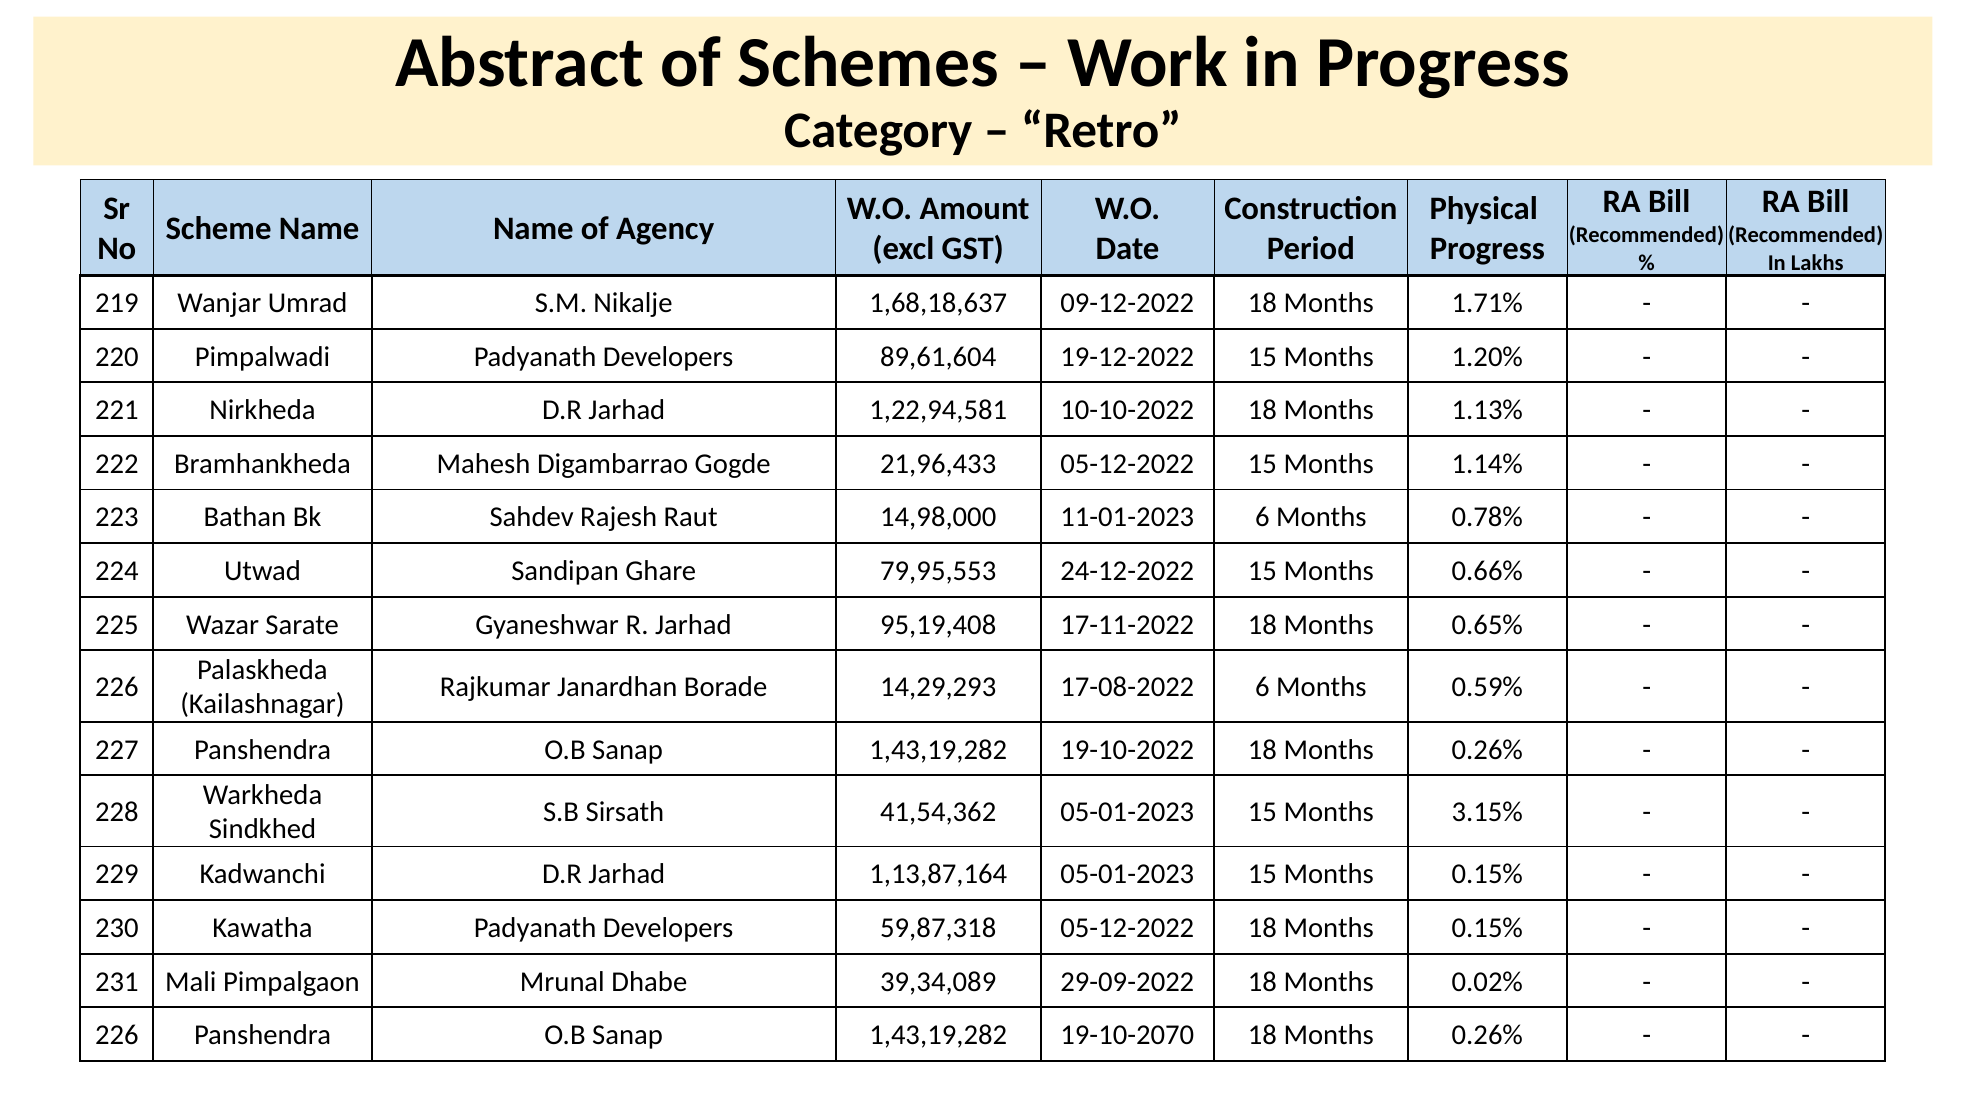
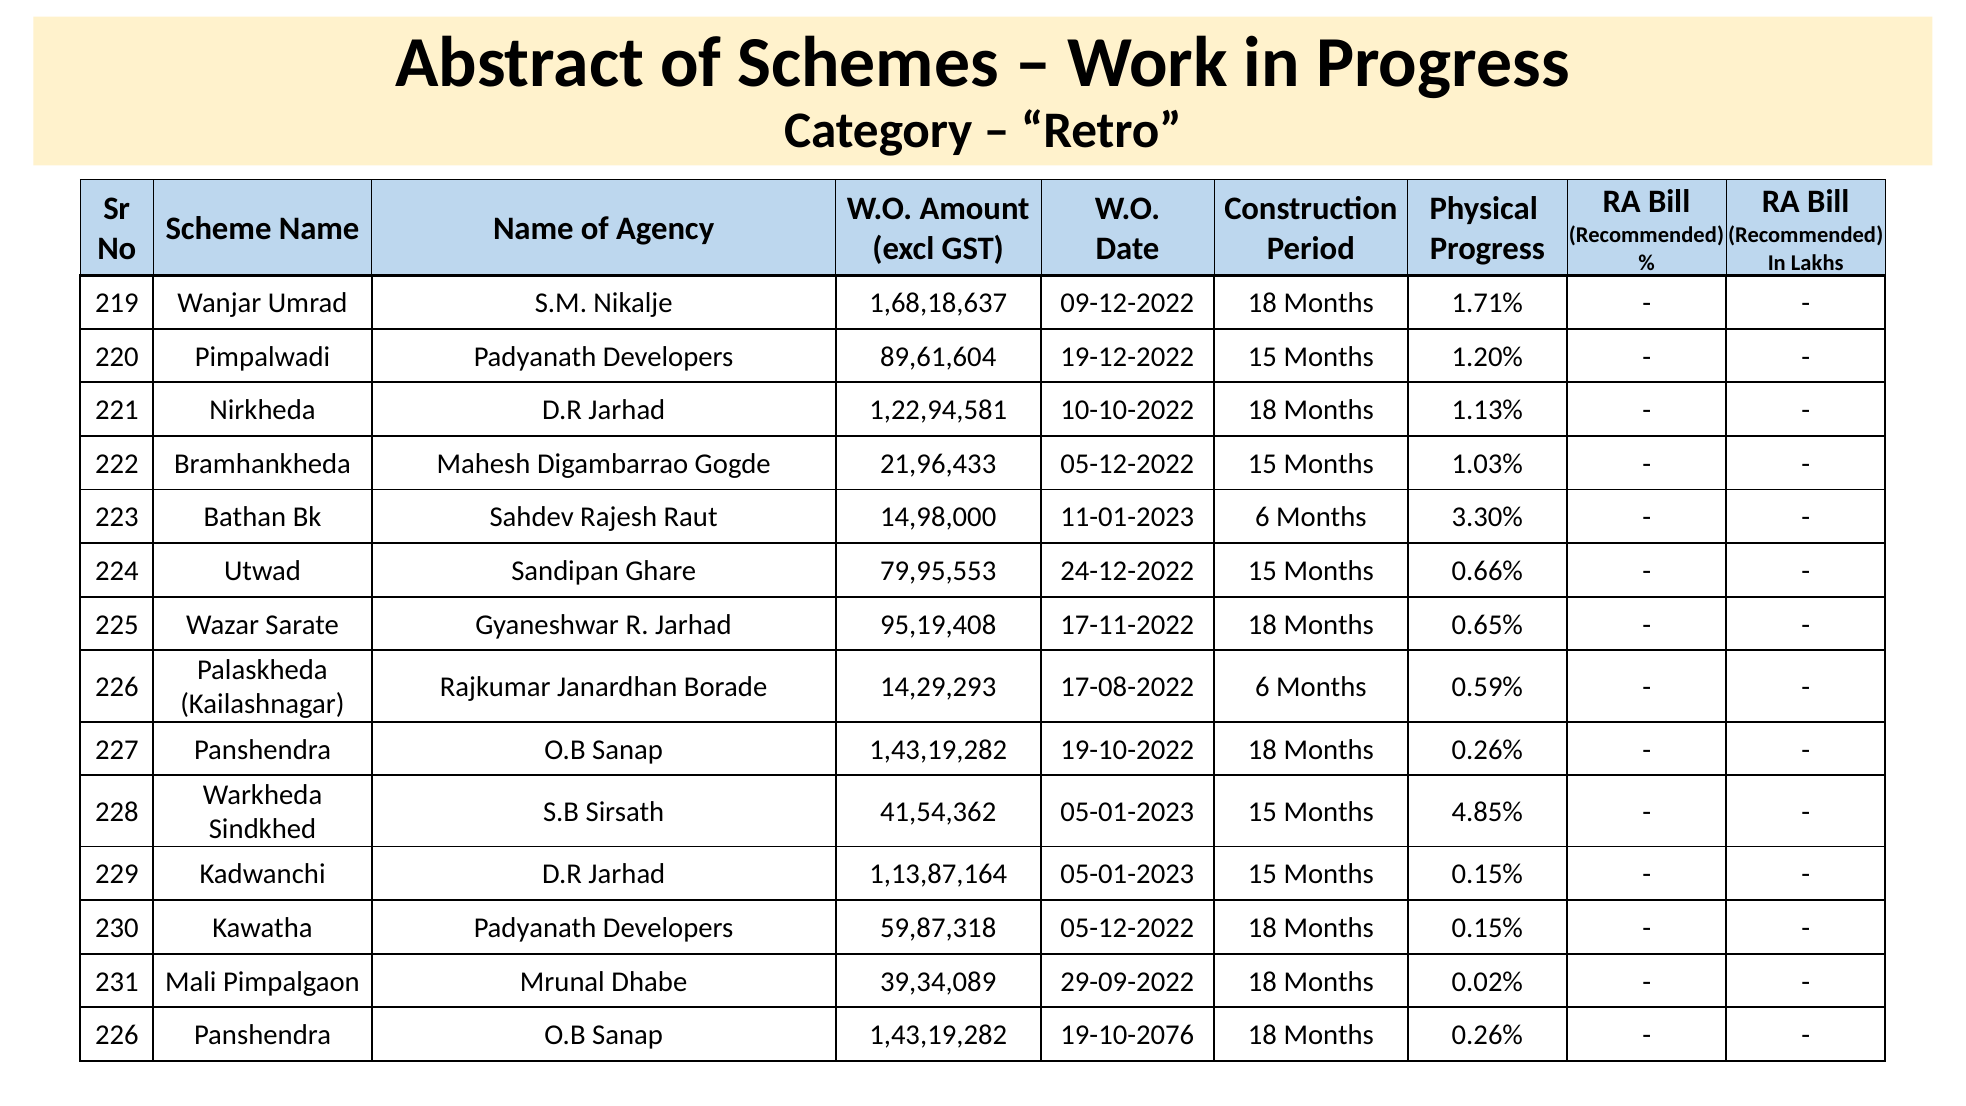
1.14%: 1.14% -> 1.03%
0.78%: 0.78% -> 3.30%
3.15%: 3.15% -> 4.85%
19-10-2070: 19-10-2070 -> 19-10-2076
